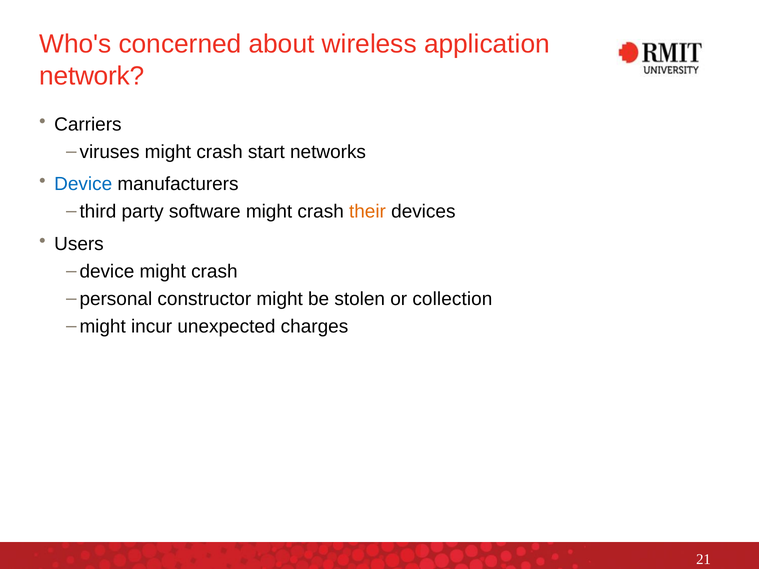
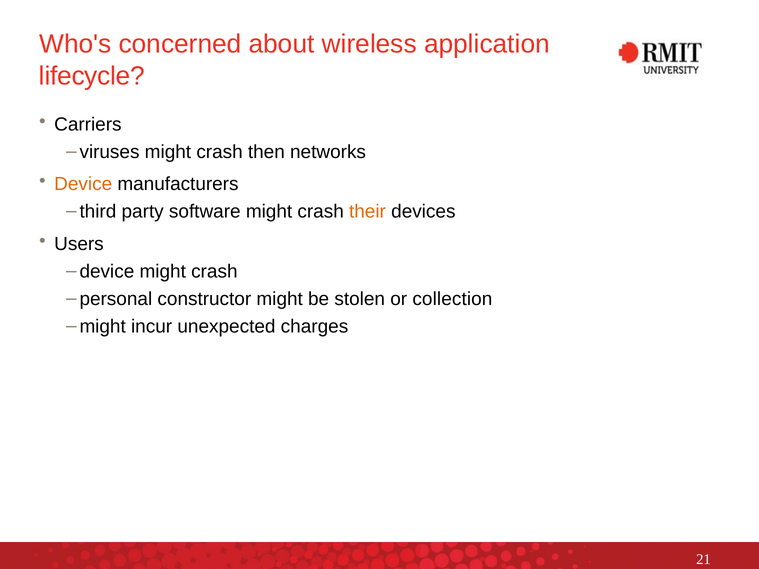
network: network -> lifecycle
start: start -> then
Device at (83, 184) colour: blue -> orange
